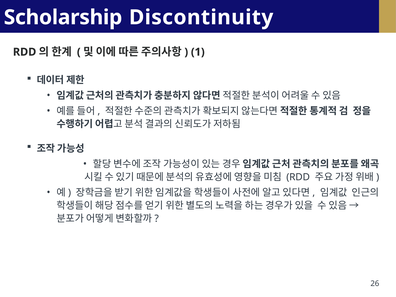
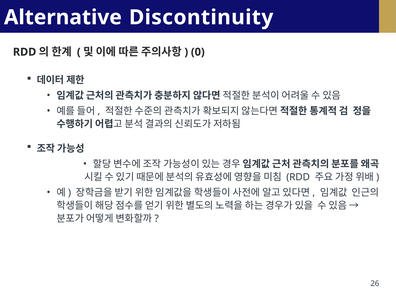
Scholarship: Scholarship -> Alternative
1: 1 -> 0
